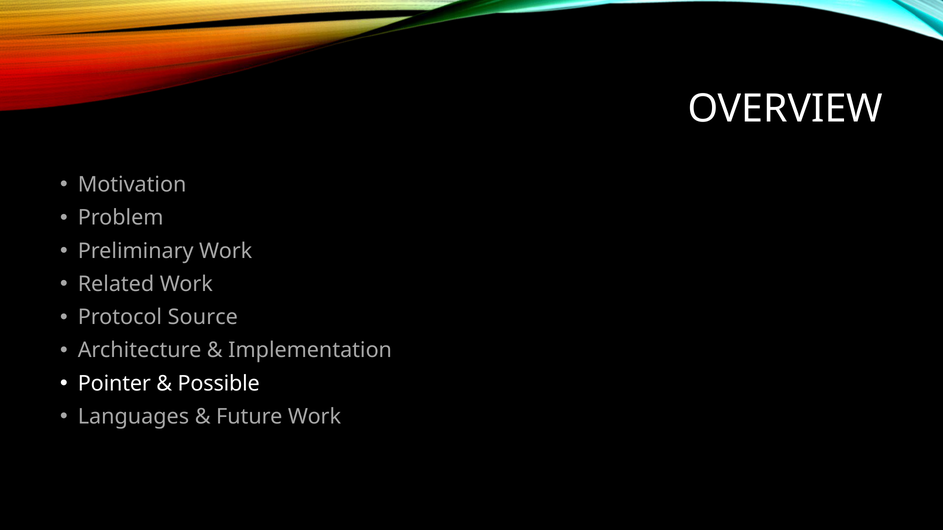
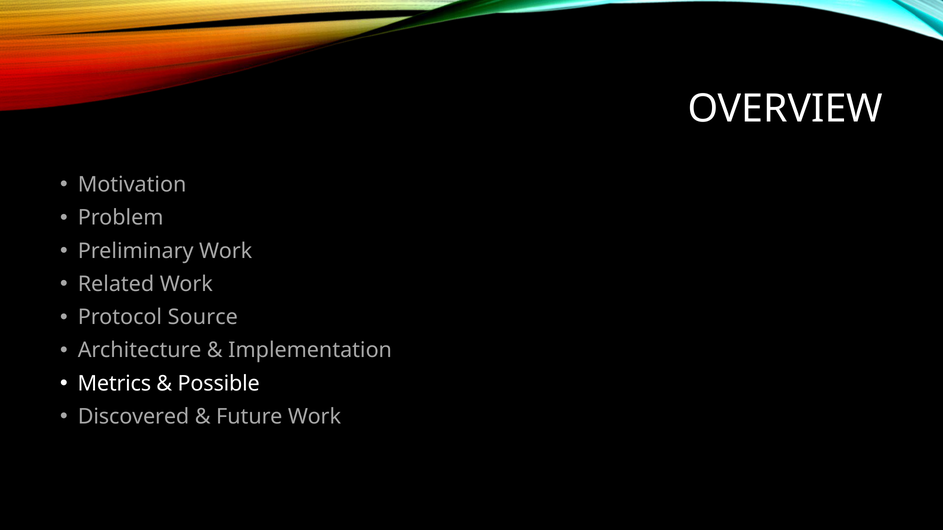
Pointer: Pointer -> Metrics
Languages: Languages -> Discovered
